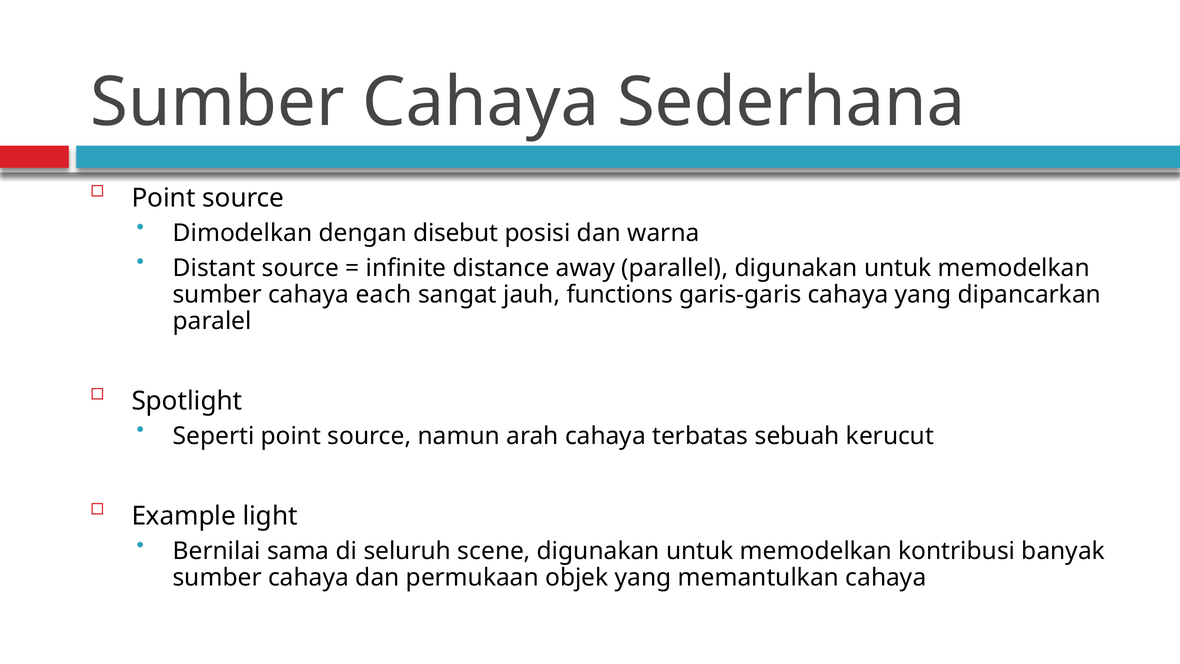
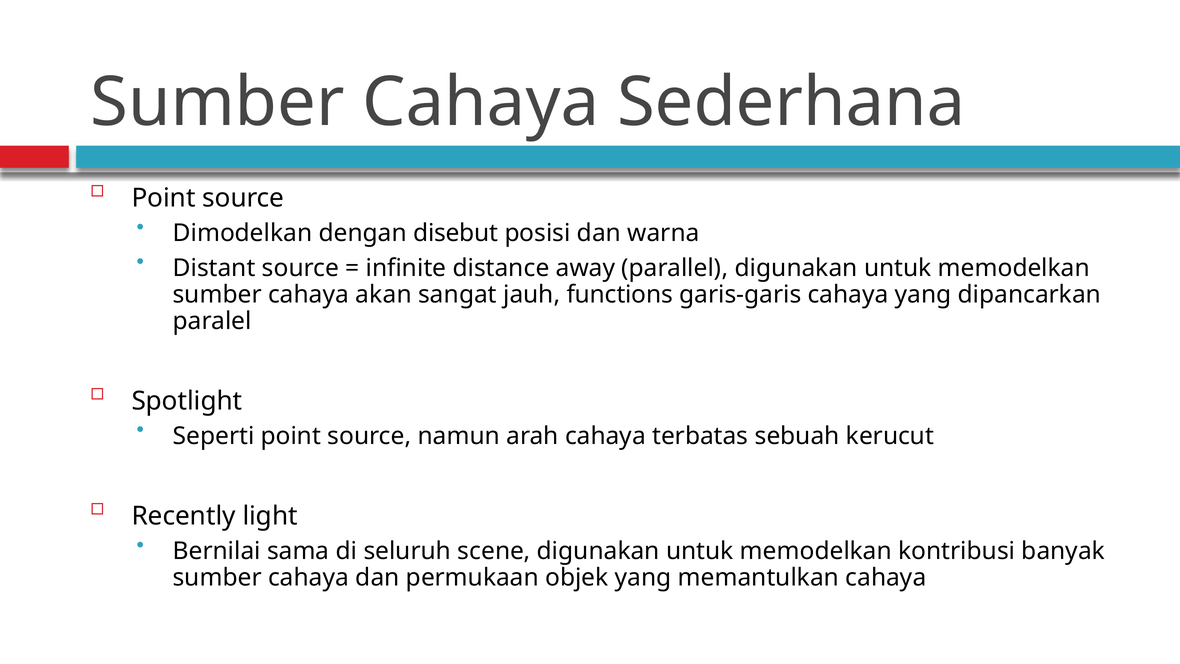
each: each -> akan
Example: Example -> Recently
